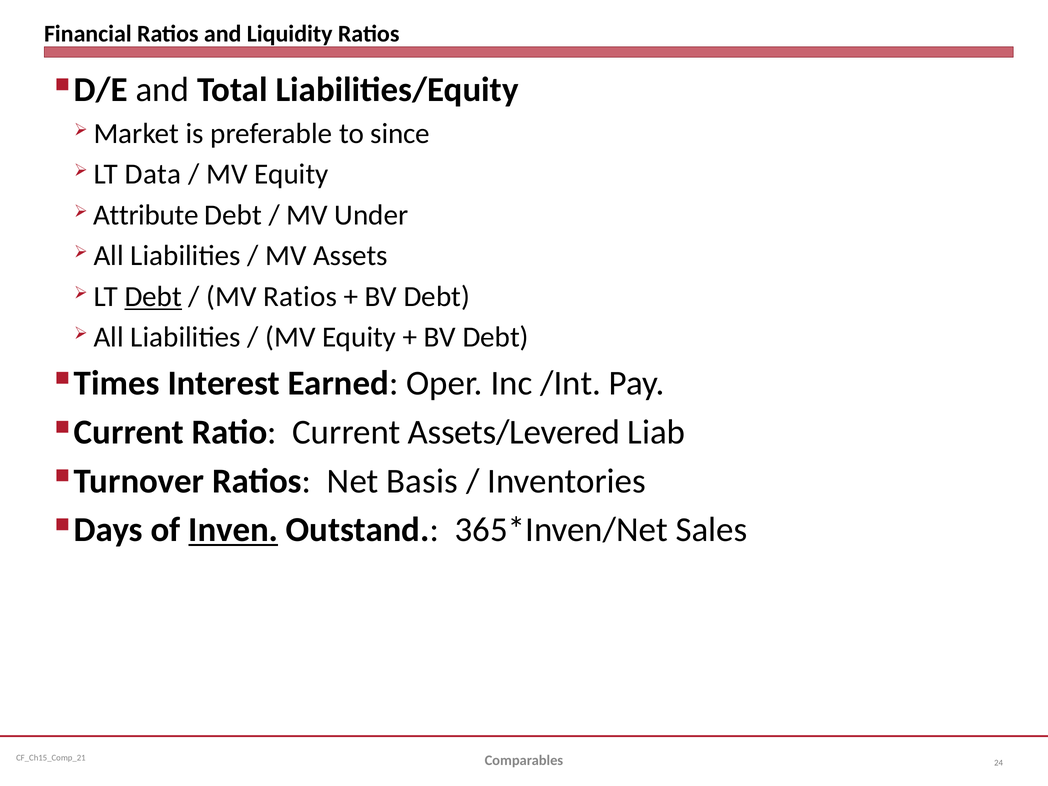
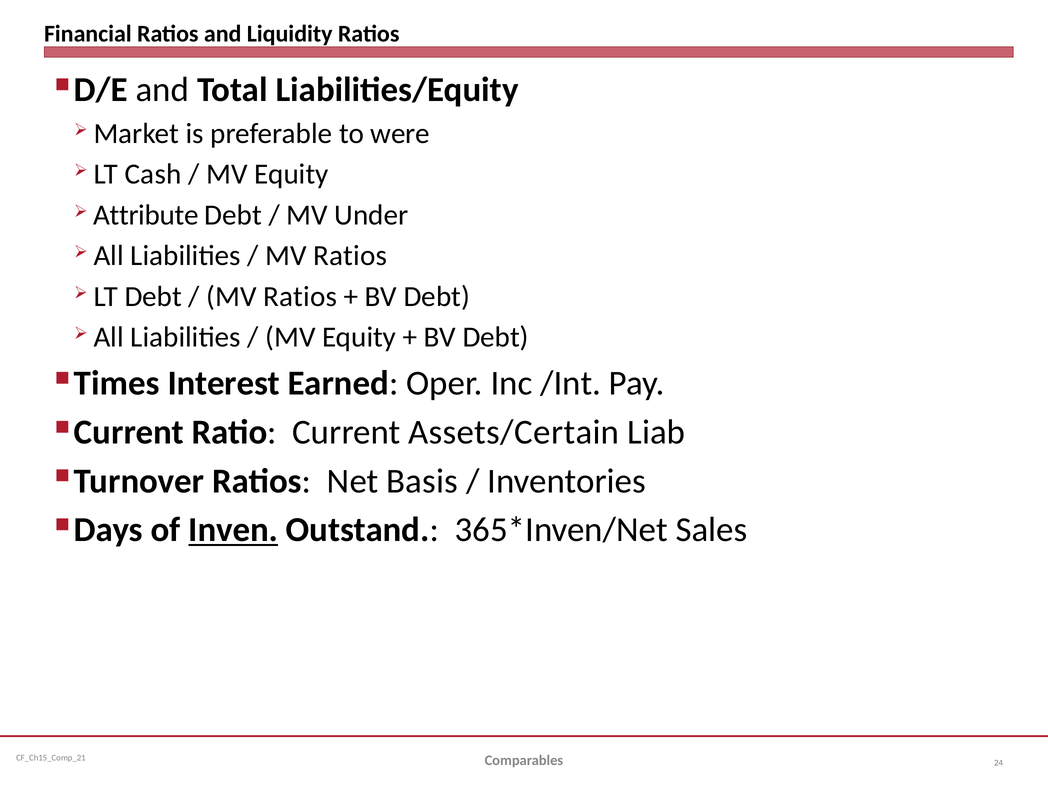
since: since -> were
Data: Data -> Cash
Assets at (350, 256): Assets -> Ratios
Debt at (153, 297) underline: present -> none
Assets/Levered: Assets/Levered -> Assets/Certain
